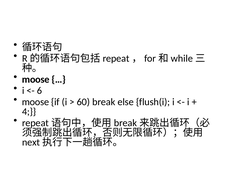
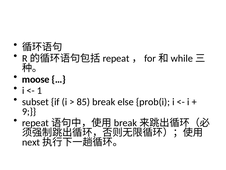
6: 6 -> 1
moose at (35, 102): moose -> subset
60: 60 -> 85
flush(i: flush(i -> prob(i
4: 4 -> 9
